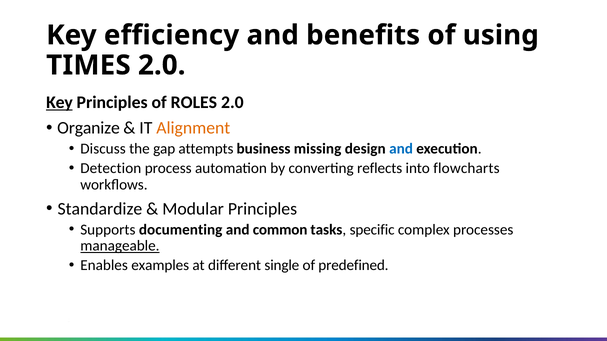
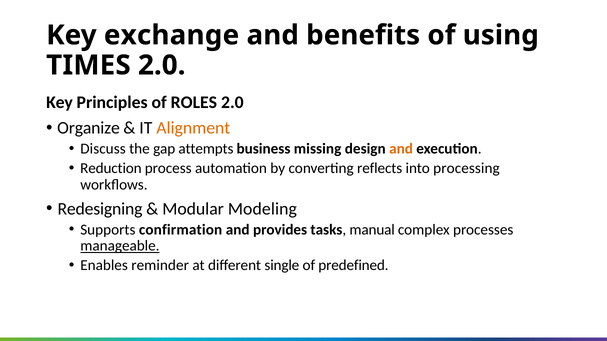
efficiency: efficiency -> exchange
Key at (59, 103) underline: present -> none
and at (401, 149) colour: blue -> orange
Detection: Detection -> Reduction
flowcharts: flowcharts -> processing
Standardize: Standardize -> Redesigning
Modular Principles: Principles -> Modeling
documenting: documenting -> confirmation
common: common -> provides
specific: specific -> manual
examples: examples -> reminder
